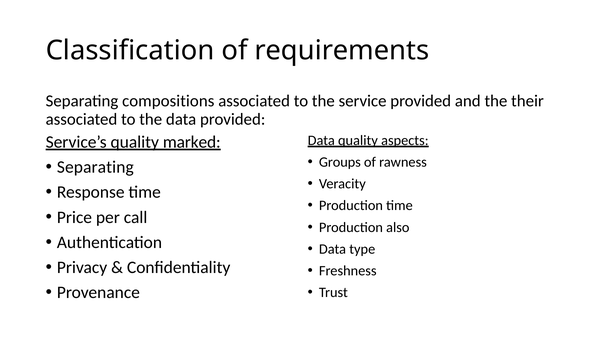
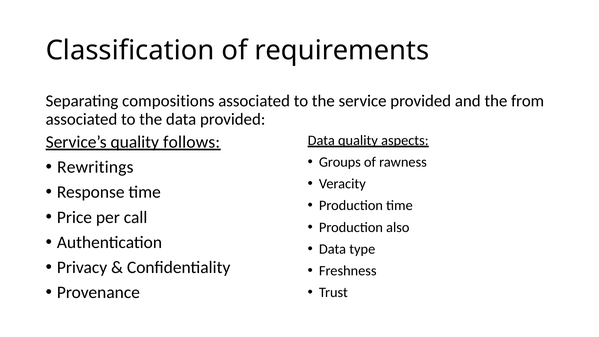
their: their -> from
marked: marked -> follows
Separating at (95, 167): Separating -> Rewritings
